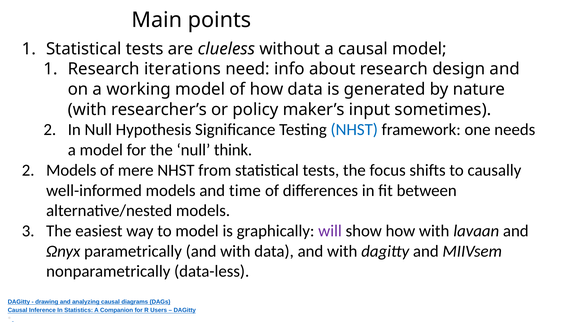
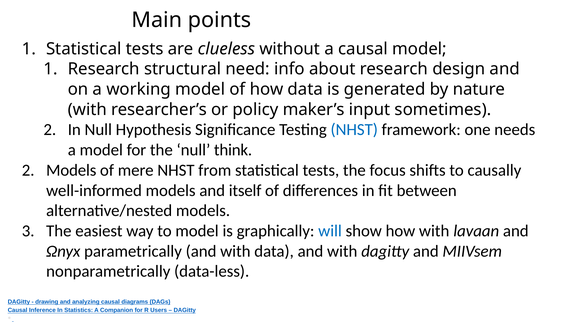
iterations: iterations -> structural
time: time -> itself
will colour: purple -> blue
